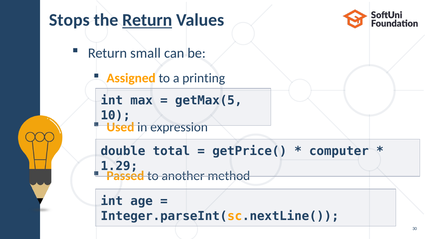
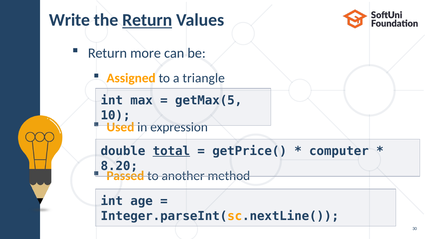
Stops: Stops -> Write
small: small -> more
printing: printing -> triangle
total underline: none -> present
1.29: 1.29 -> 8.20
